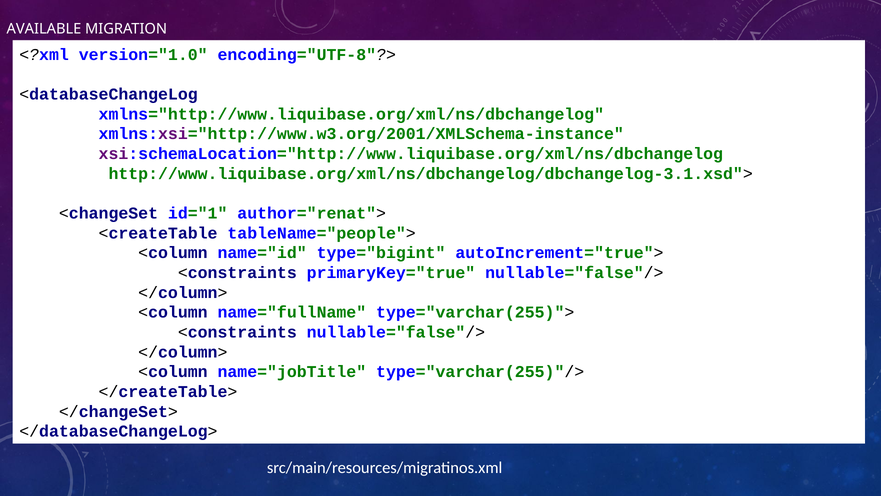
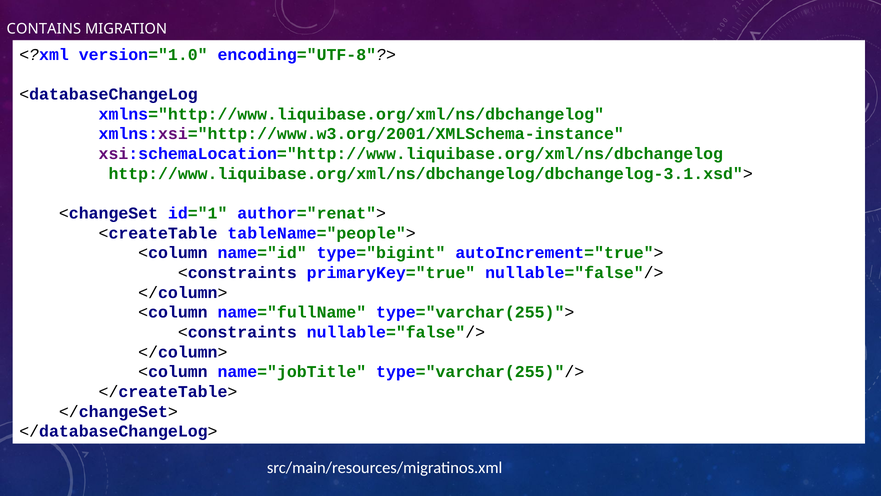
AVAILABLE: AVAILABLE -> CONTAINS
